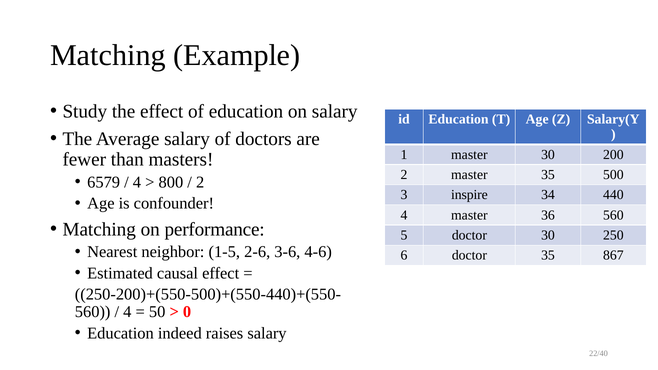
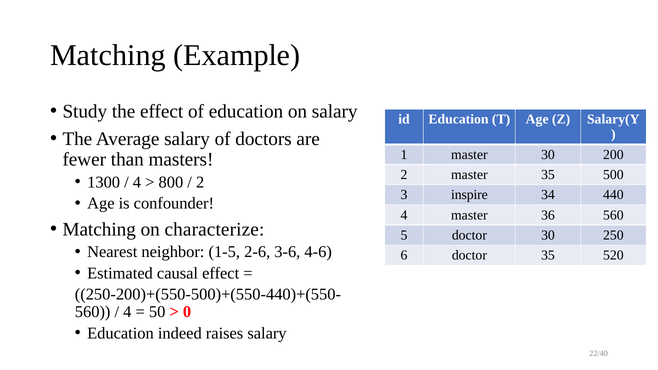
6579: 6579 -> 1300
performance: performance -> characterize
867: 867 -> 520
